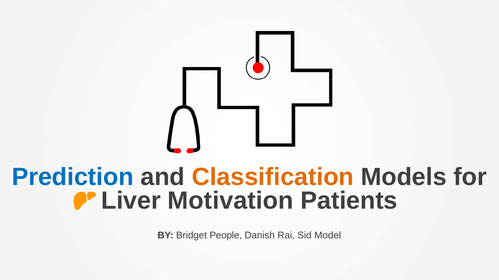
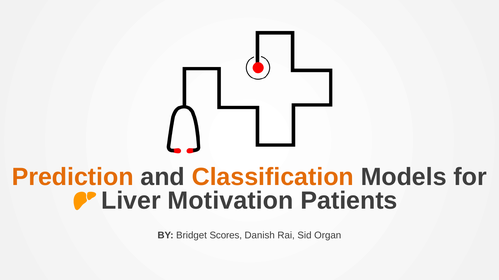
Prediction colour: blue -> orange
People: People -> Scores
Model: Model -> Organ
